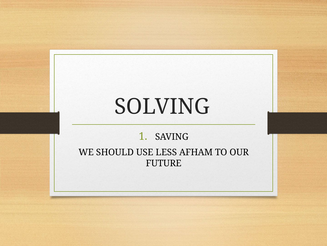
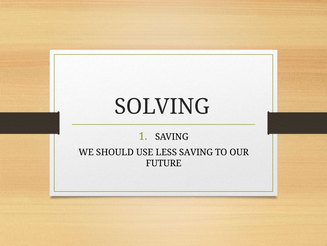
LESS AFHAM: AFHAM -> SAVING
